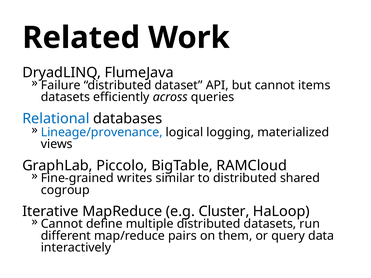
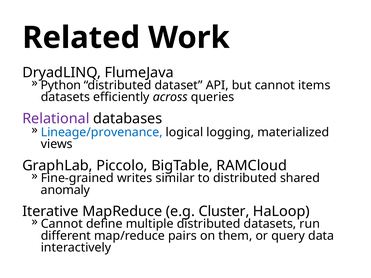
Failure: Failure -> Python
Relational colour: blue -> purple
cogroup: cogroup -> anomaly
